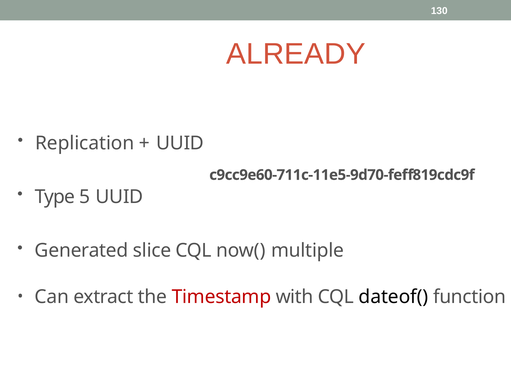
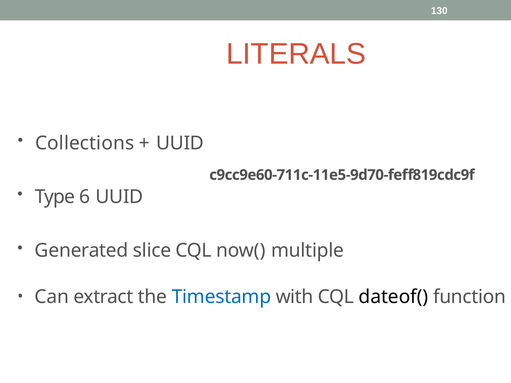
ALREADY: ALREADY -> LITERALS
Replication: Replication -> Collections
5: 5 -> 6
Timestamp colour: red -> blue
